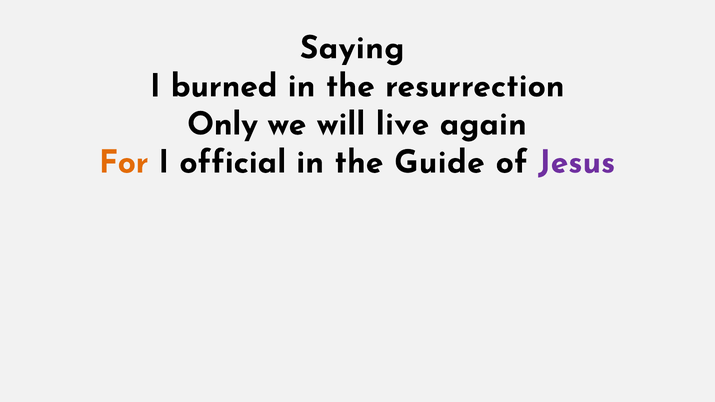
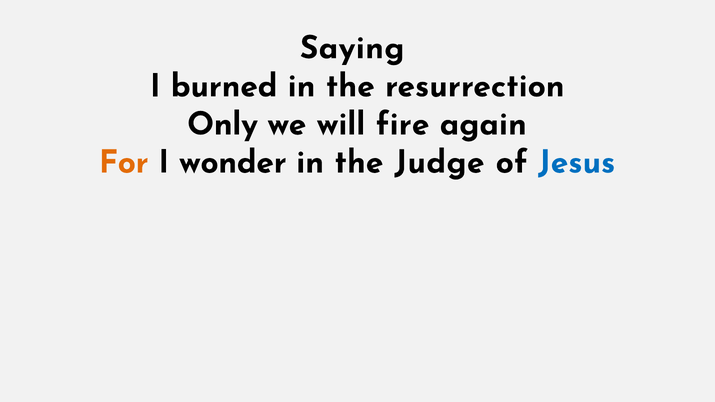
live: live -> fire
official: official -> wonder
Guide: Guide -> Judge
Jesus colour: purple -> blue
